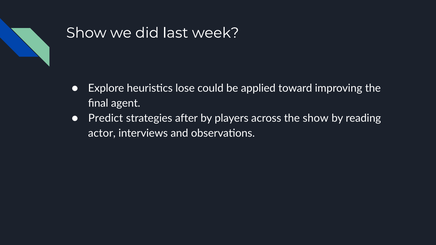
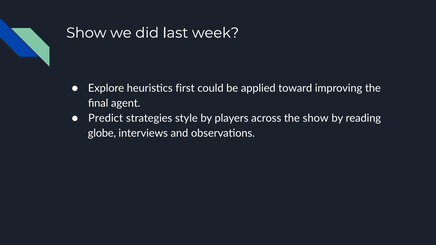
lose: lose -> first
after: after -> style
actor: actor -> globe
